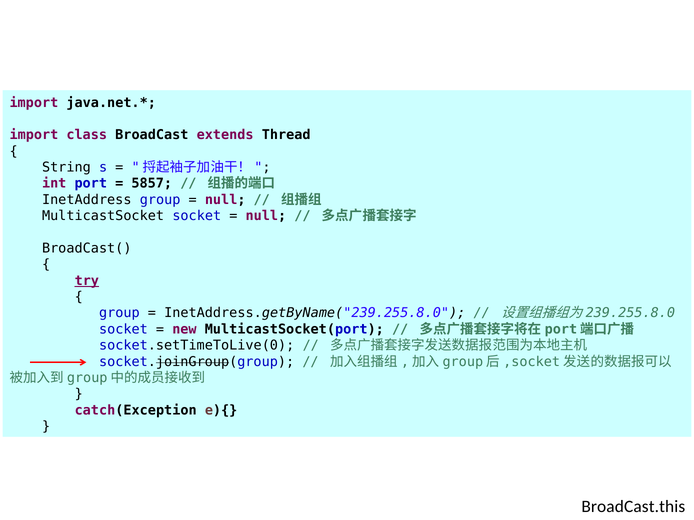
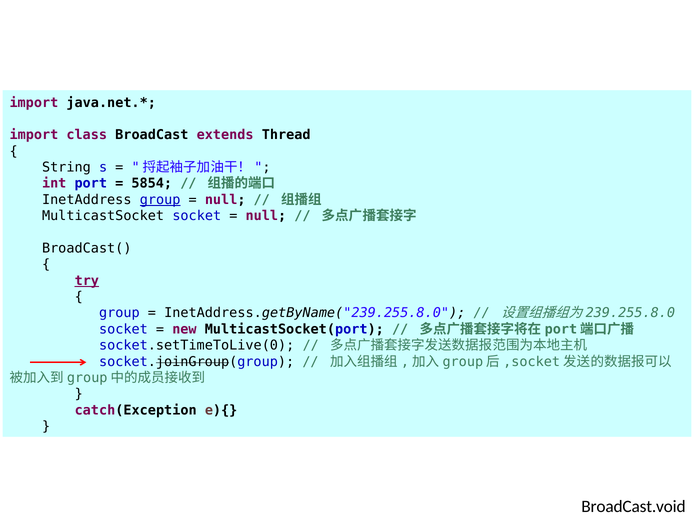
5857: 5857 -> 5854
group at (160, 200) underline: none -> present
BroadCast.this: BroadCast.this -> BroadCast.void
